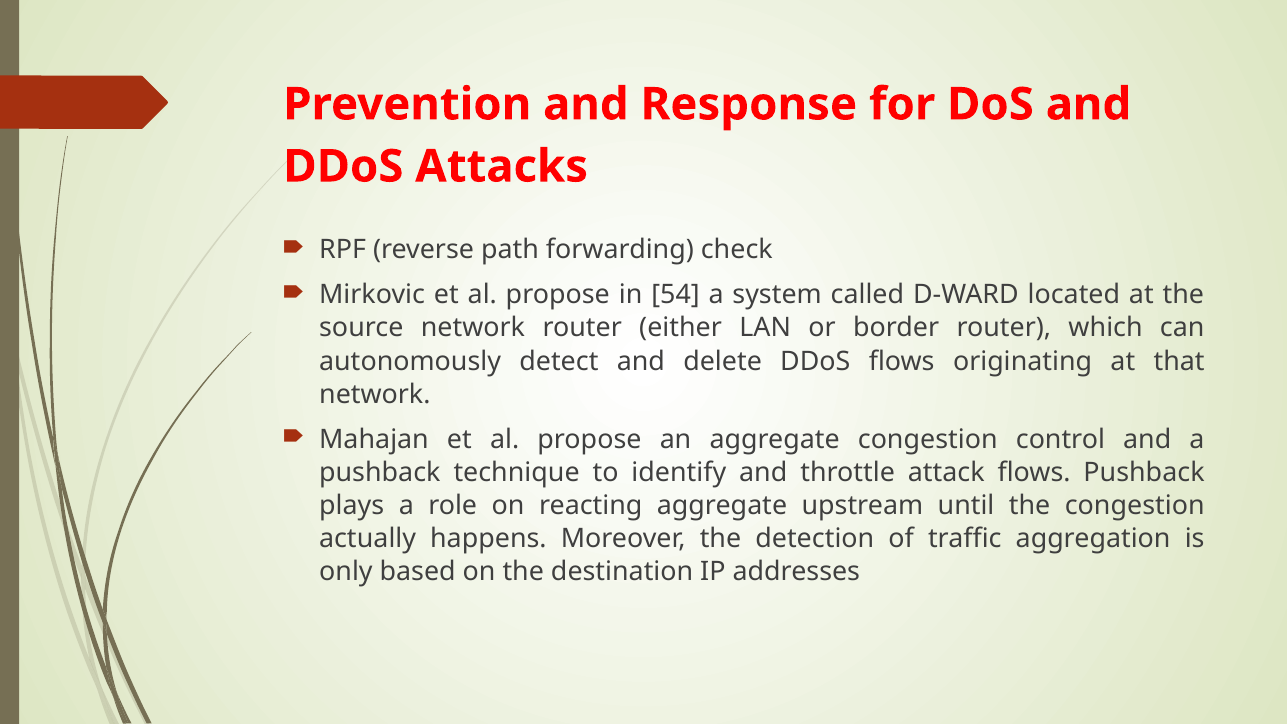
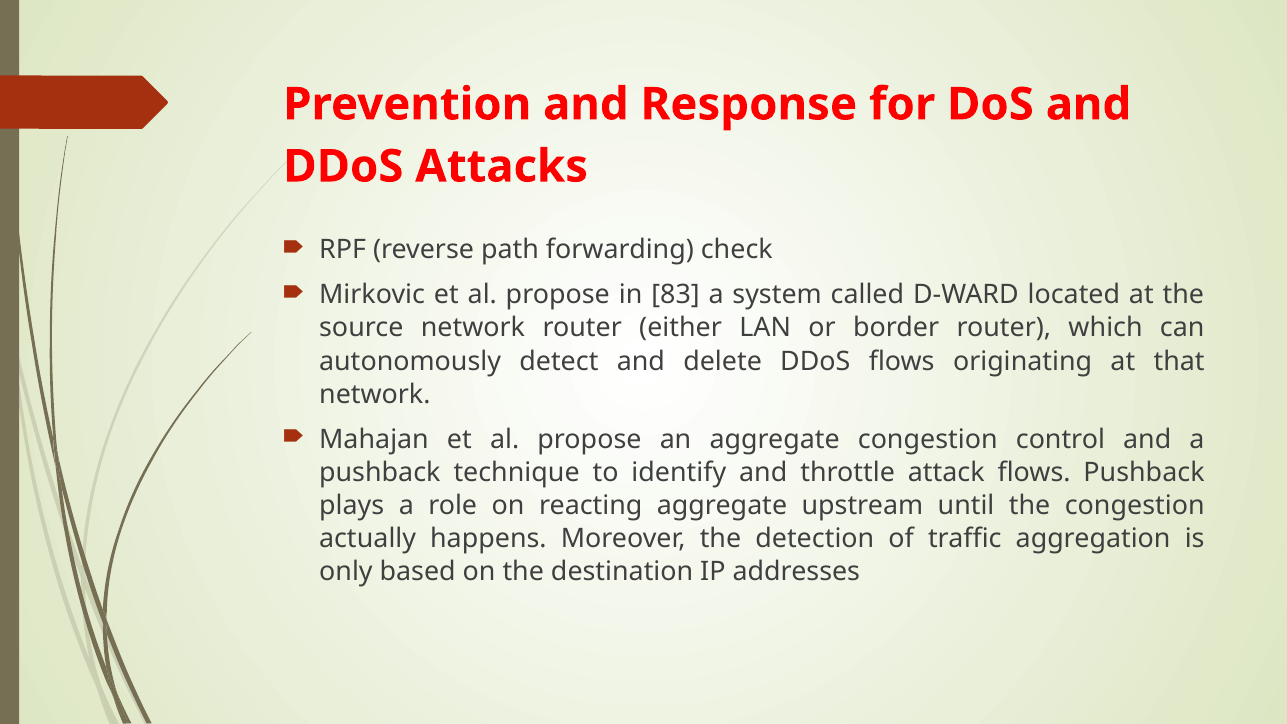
54: 54 -> 83
